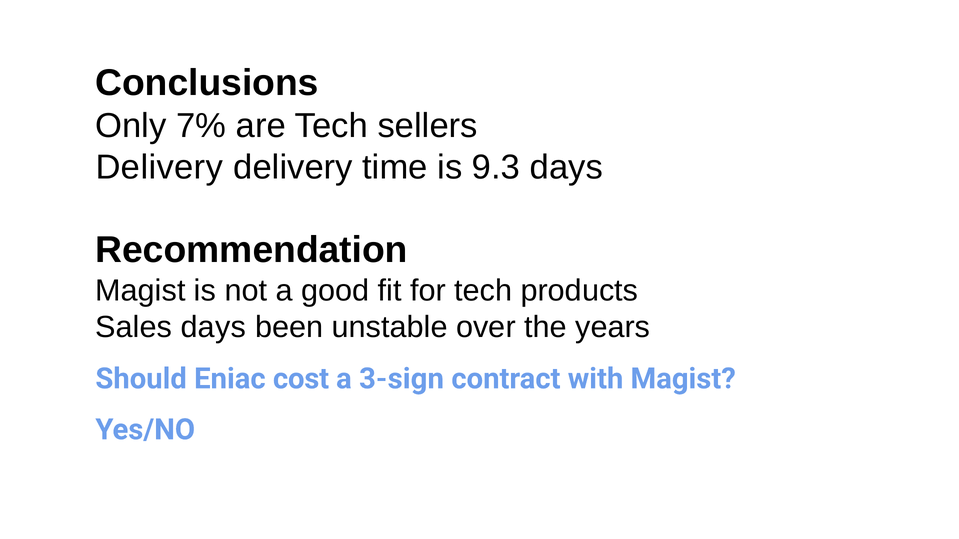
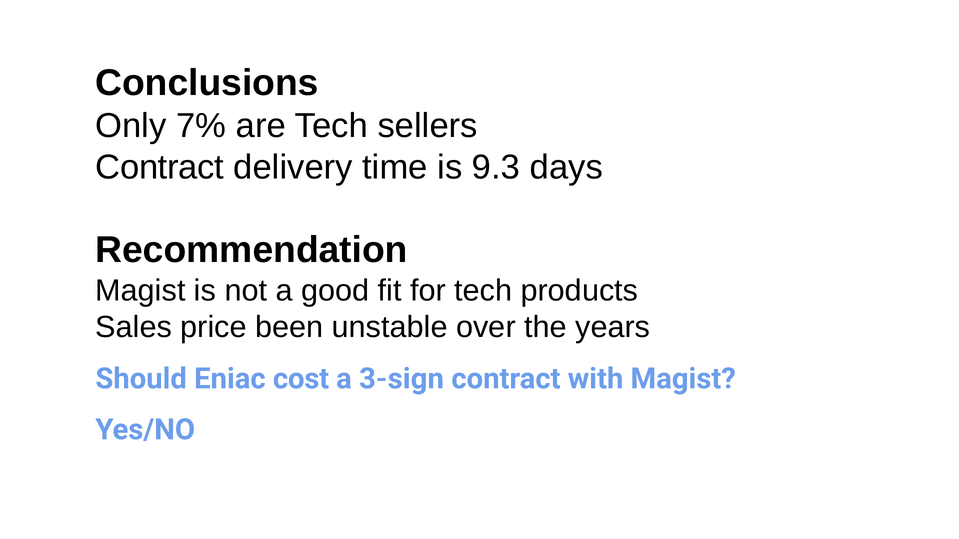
Delivery at (159, 167): Delivery -> Contract
Sales days: days -> price
